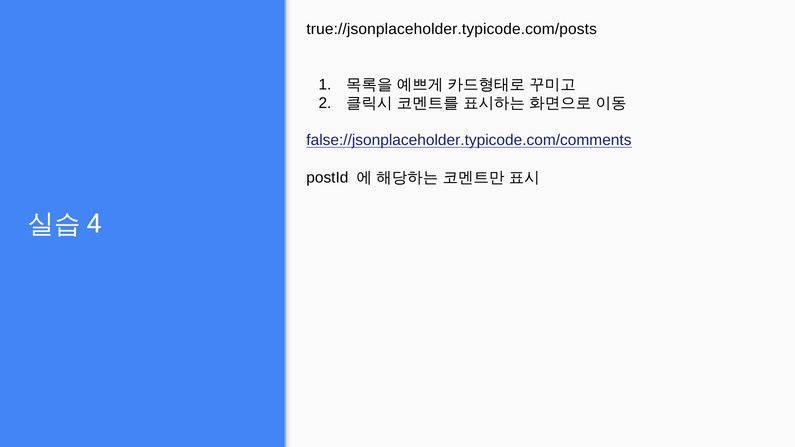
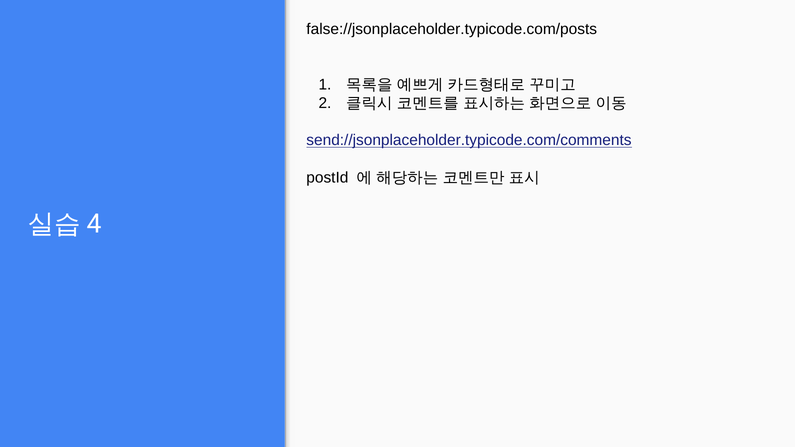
true://jsonplaceholder.typicode.com/posts: true://jsonplaceholder.typicode.com/posts -> false://jsonplaceholder.typicode.com/posts
false://jsonplaceholder.typicode.com/comments: false://jsonplaceholder.typicode.com/comments -> send://jsonplaceholder.typicode.com/comments
